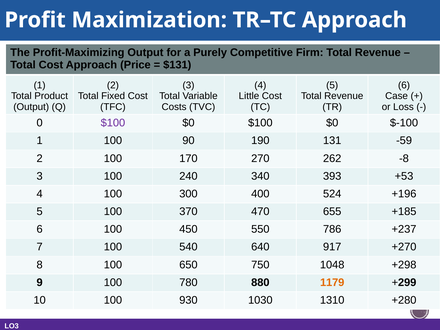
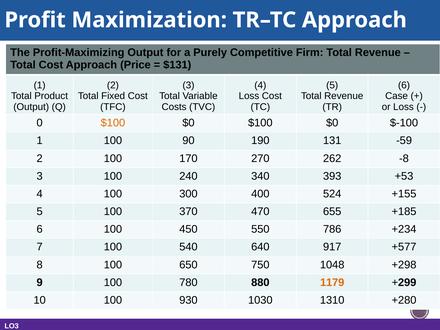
Little at (249, 96): Little -> Loss
$100 at (113, 123) colour: purple -> orange
+196: +196 -> +155
+237: +237 -> +234
+270: +270 -> +577
